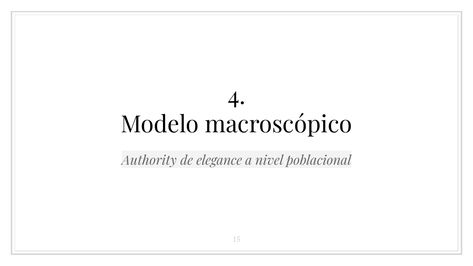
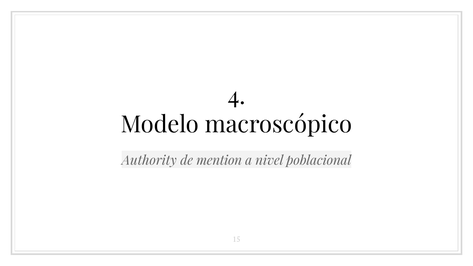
elegance: elegance -> mention
